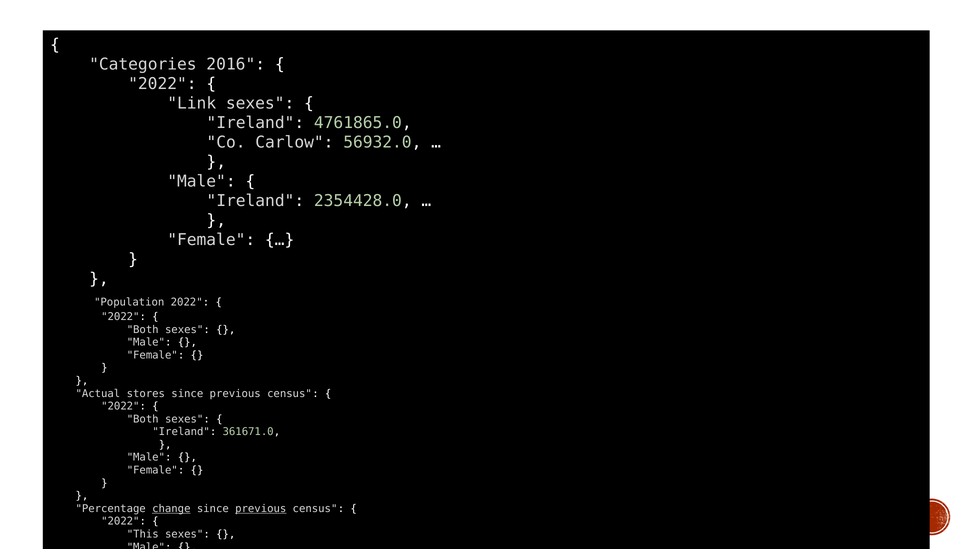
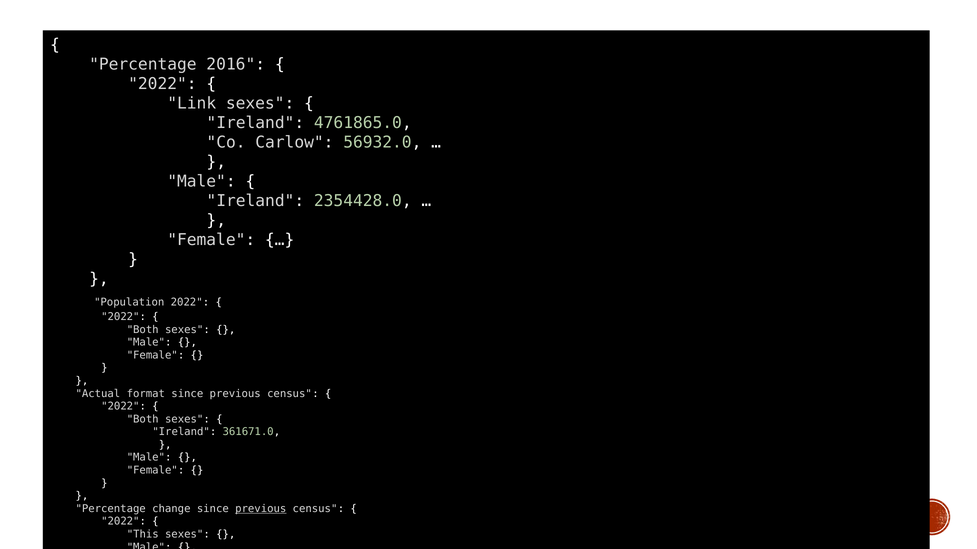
Categories at (143, 64): Categories -> Percentage
stores: stores -> format
change underline: present -> none
